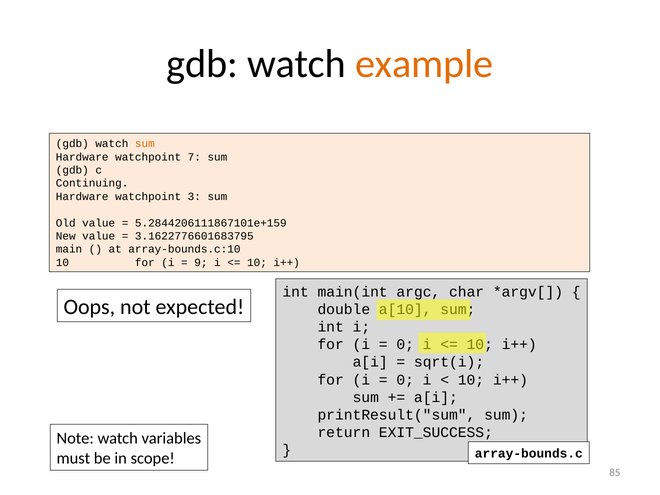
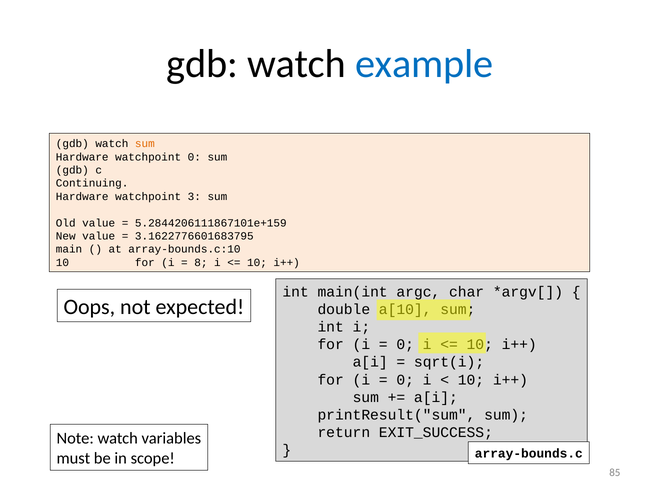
example colour: orange -> blue
watchpoint 7: 7 -> 0
9: 9 -> 8
